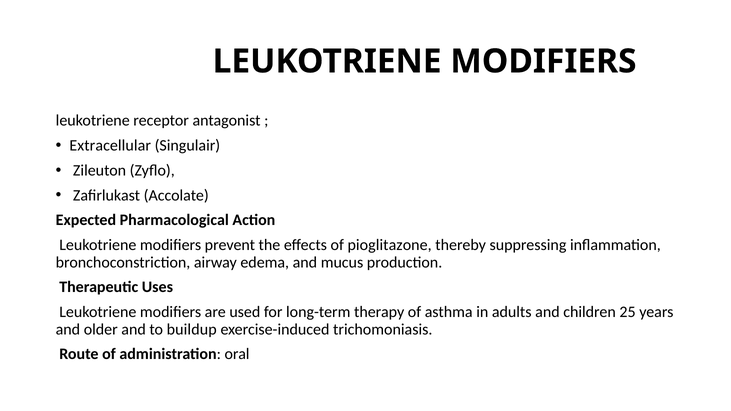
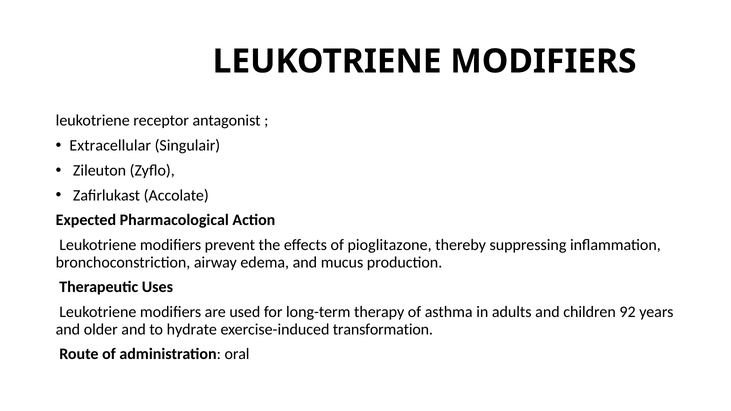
25: 25 -> 92
buildup: buildup -> hydrate
trichomoniasis: trichomoniasis -> transformation
